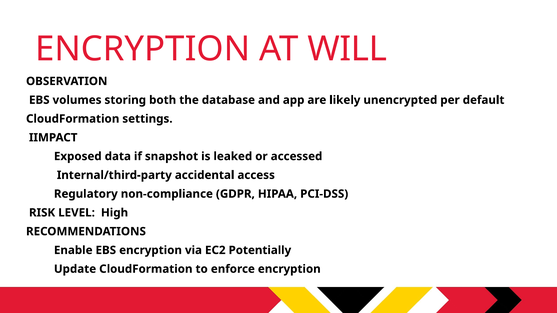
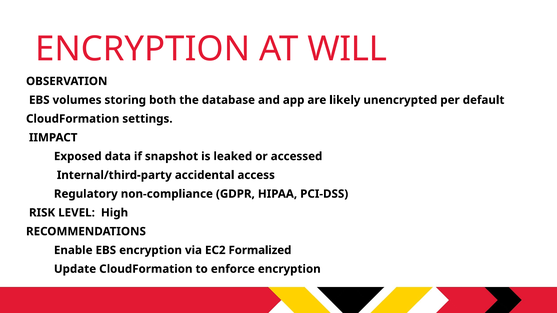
Potentially: Potentially -> Formalized
